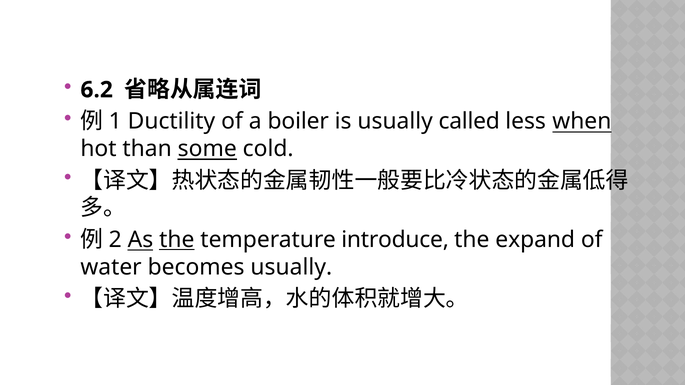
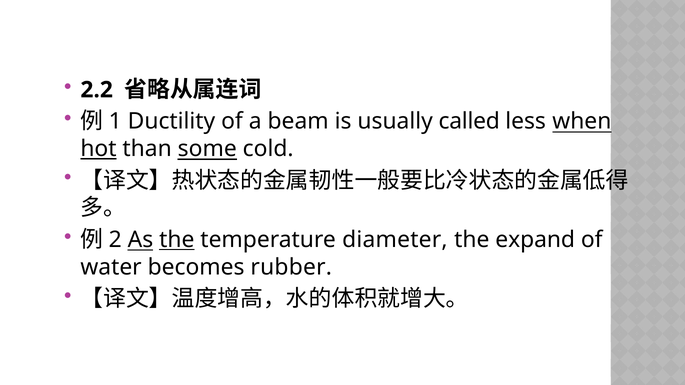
6.2: 6.2 -> 2.2
boiler: boiler -> beam
hot underline: none -> present
introduce: introduce -> diameter
becomes usually: usually -> rubber
